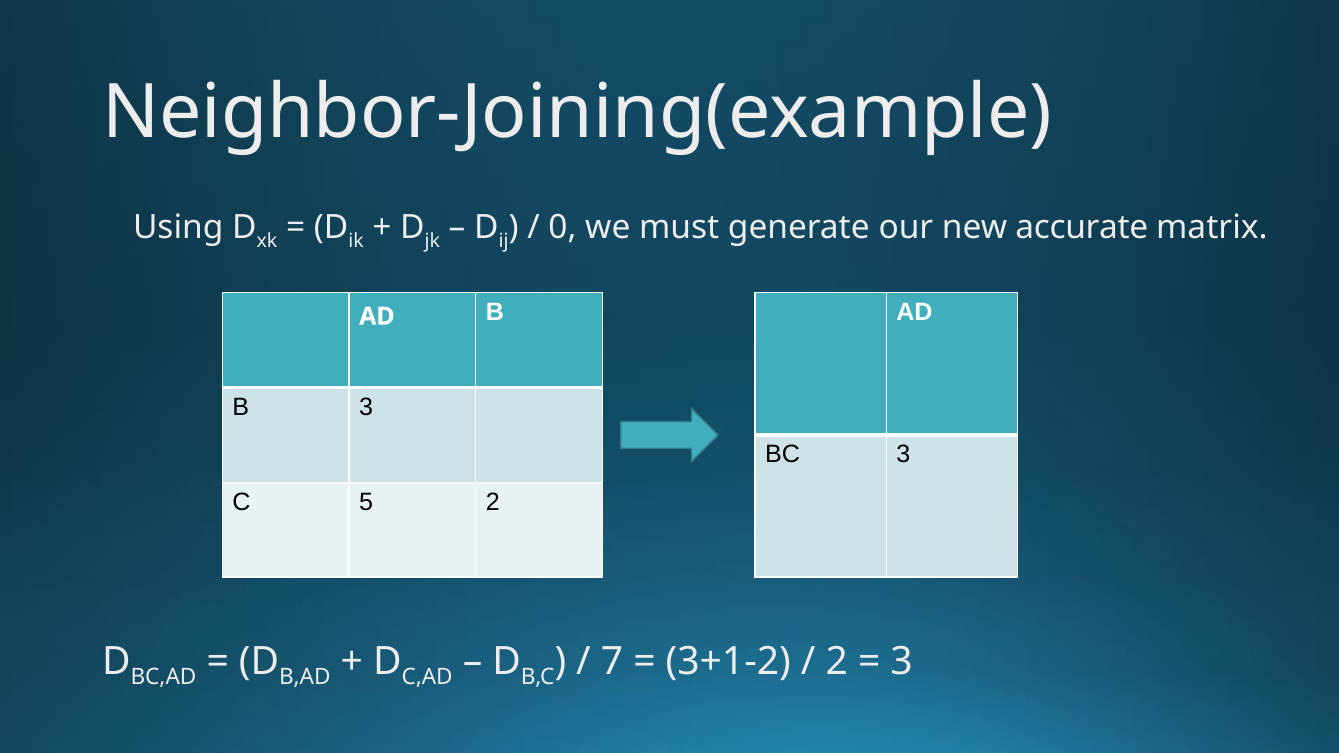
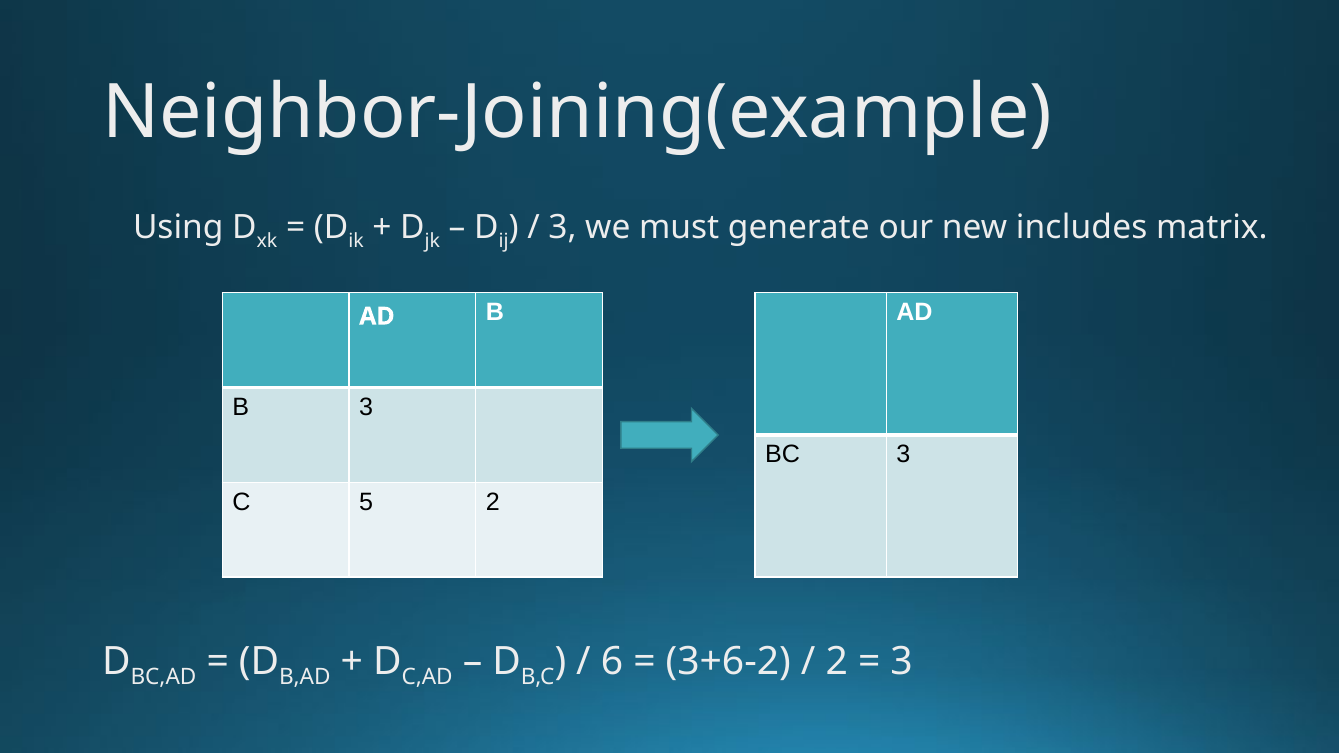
0 at (562, 228): 0 -> 3
accurate: accurate -> includes
7: 7 -> 6
3+1-2: 3+1-2 -> 3+6-2
